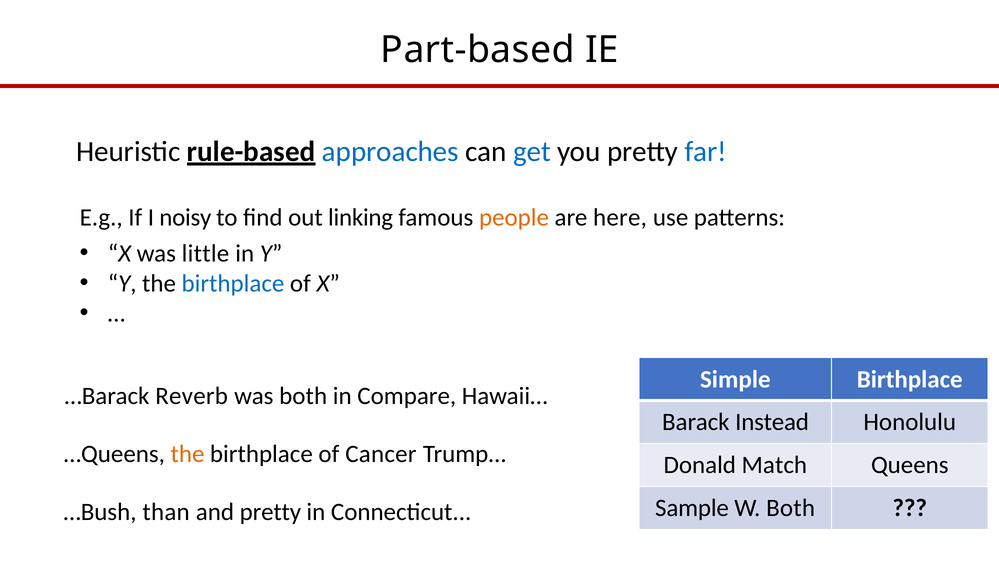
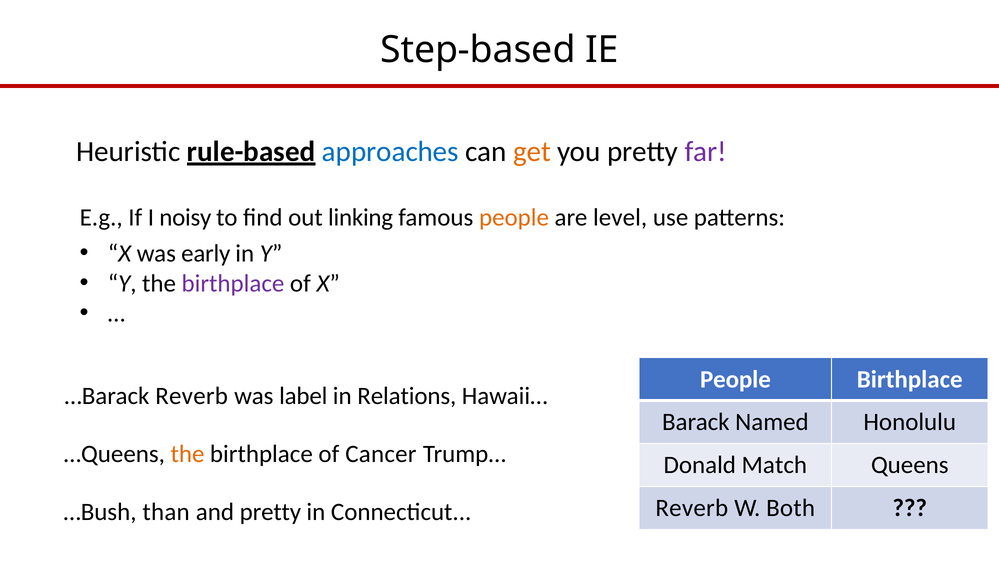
Part-based: Part-based -> Step-based
get colour: blue -> orange
far colour: blue -> purple
here: here -> level
little: little -> early
birthplace at (233, 283) colour: blue -> purple
Simple at (735, 379): Simple -> People
was both: both -> label
Compare: Compare -> Relations
Instead: Instead -> Named
Sample at (692, 508): Sample -> Reverb
